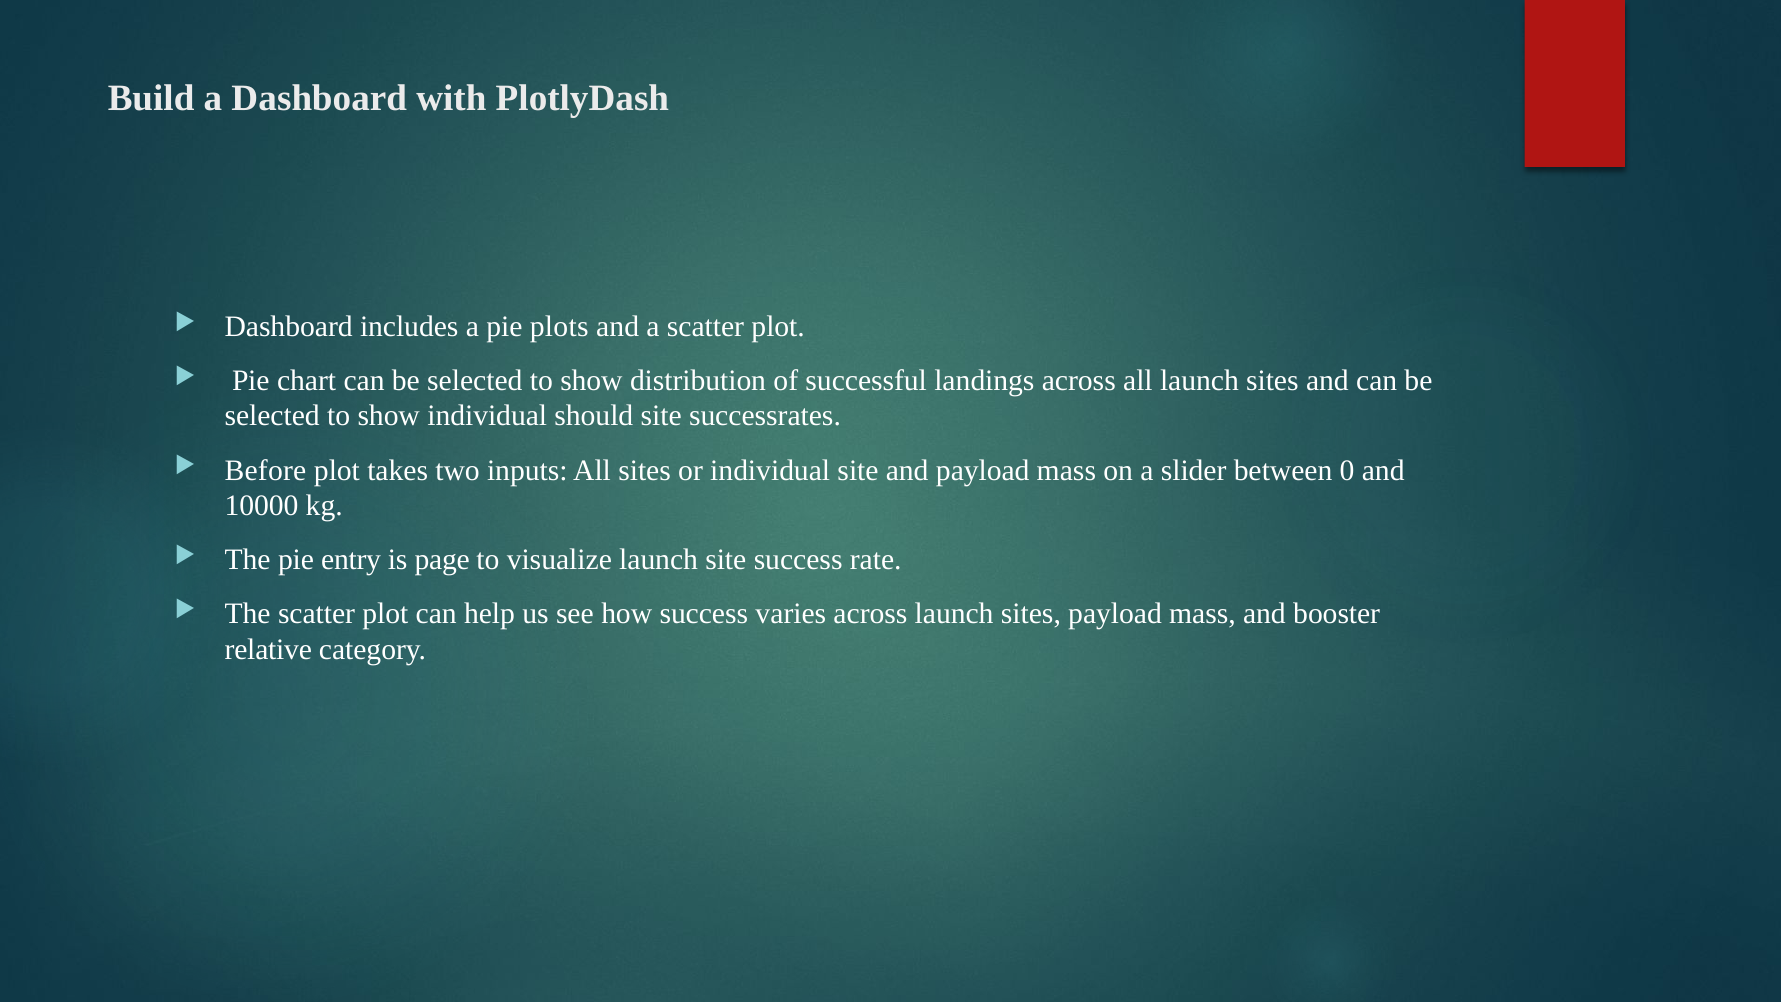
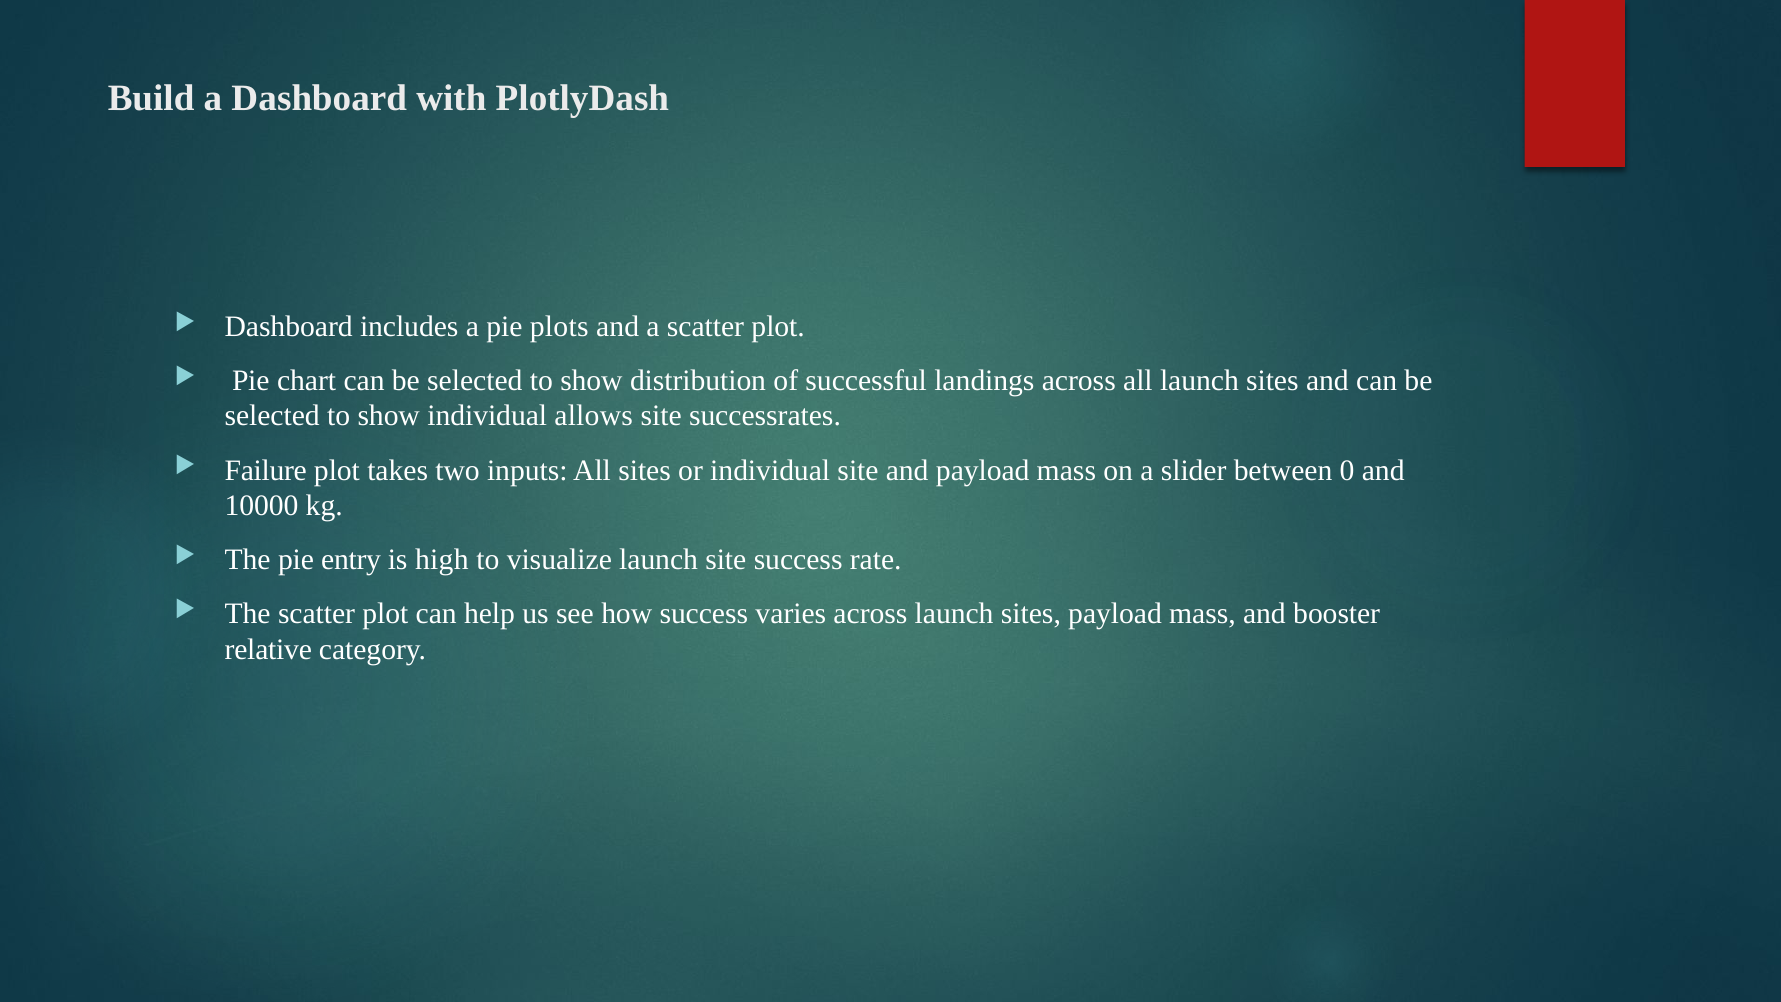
should: should -> allows
Before: Before -> Failure
page: page -> high
